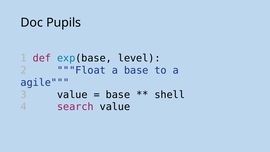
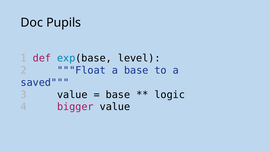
agile: agile -> saved
shell: shell -> logic
search: search -> bigger
